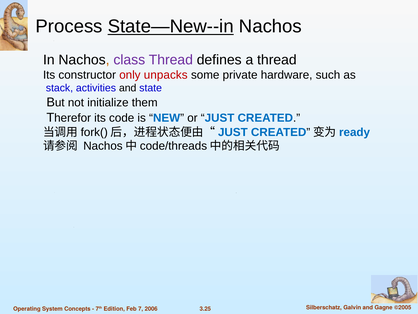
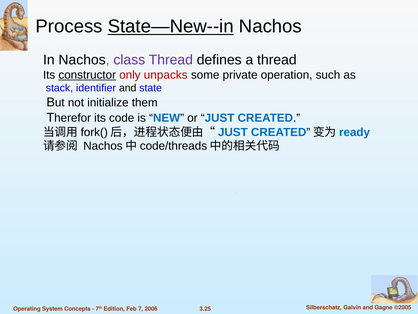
constructor underline: none -> present
hardware: hardware -> operation
activities: activities -> identifier
